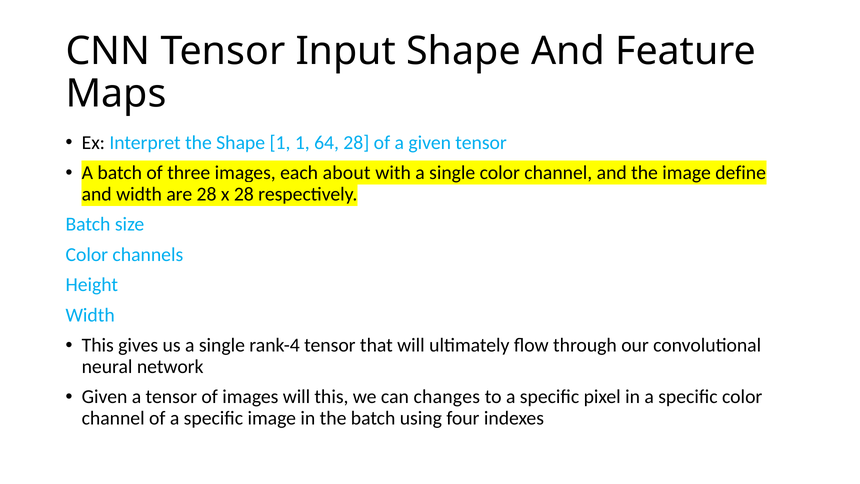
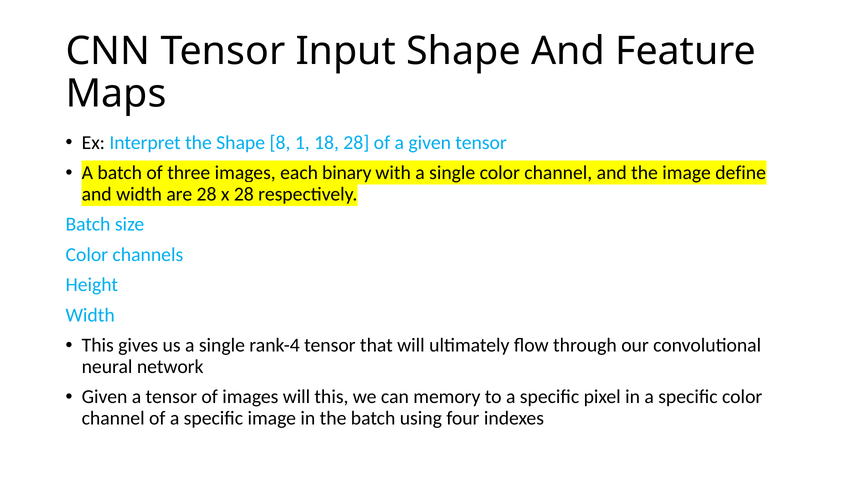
Shape 1: 1 -> 8
64: 64 -> 18
about: about -> binary
changes: changes -> memory
